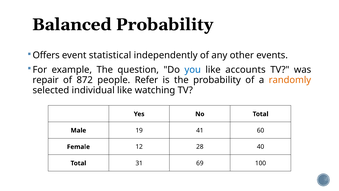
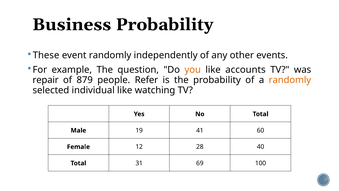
Balanced: Balanced -> Business
Offers: Offers -> These
event statistical: statistical -> randomly
you colour: blue -> orange
872: 872 -> 879
